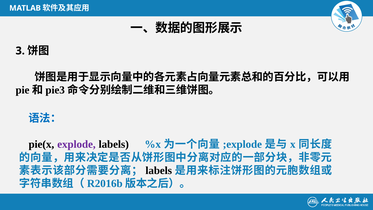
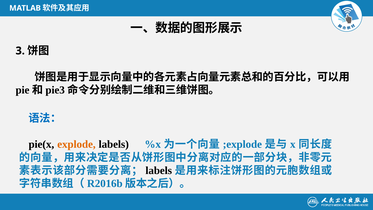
explode colour: purple -> orange
